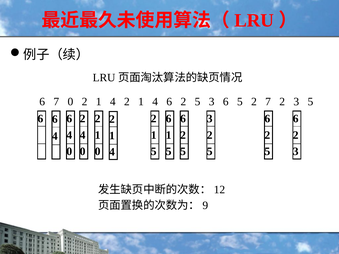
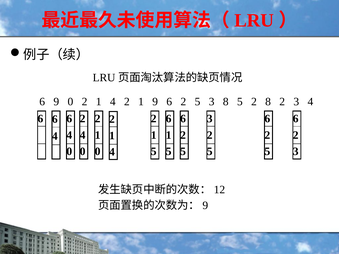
6 7: 7 -> 9
4 2 1 4: 4 -> 9
3 6: 6 -> 8
2 7: 7 -> 8
3 5: 5 -> 4
